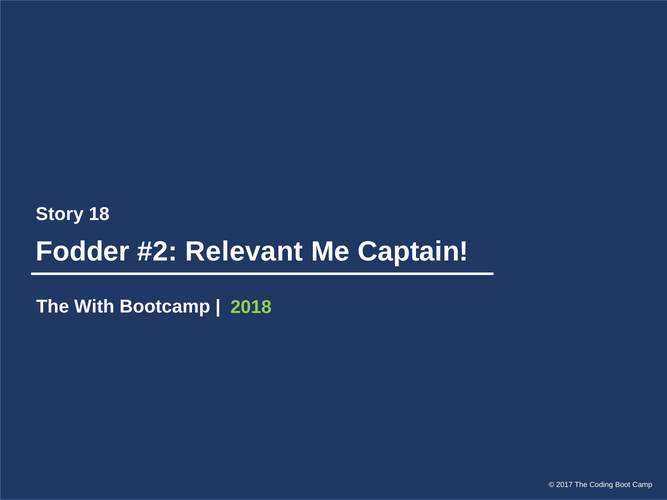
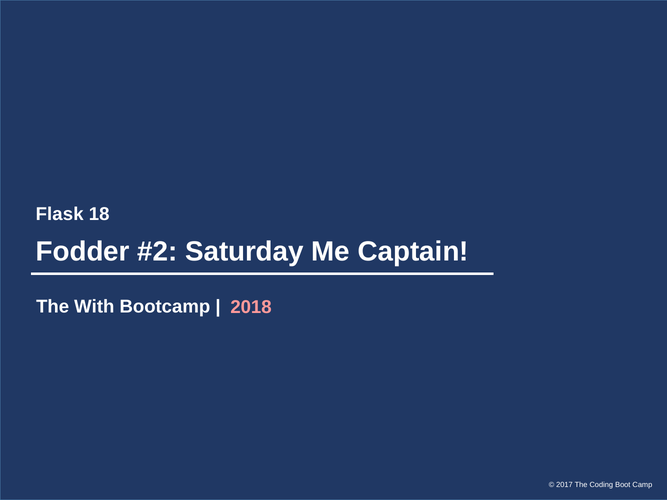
Story: Story -> Flask
Relevant: Relevant -> Saturday
2018 colour: light green -> pink
